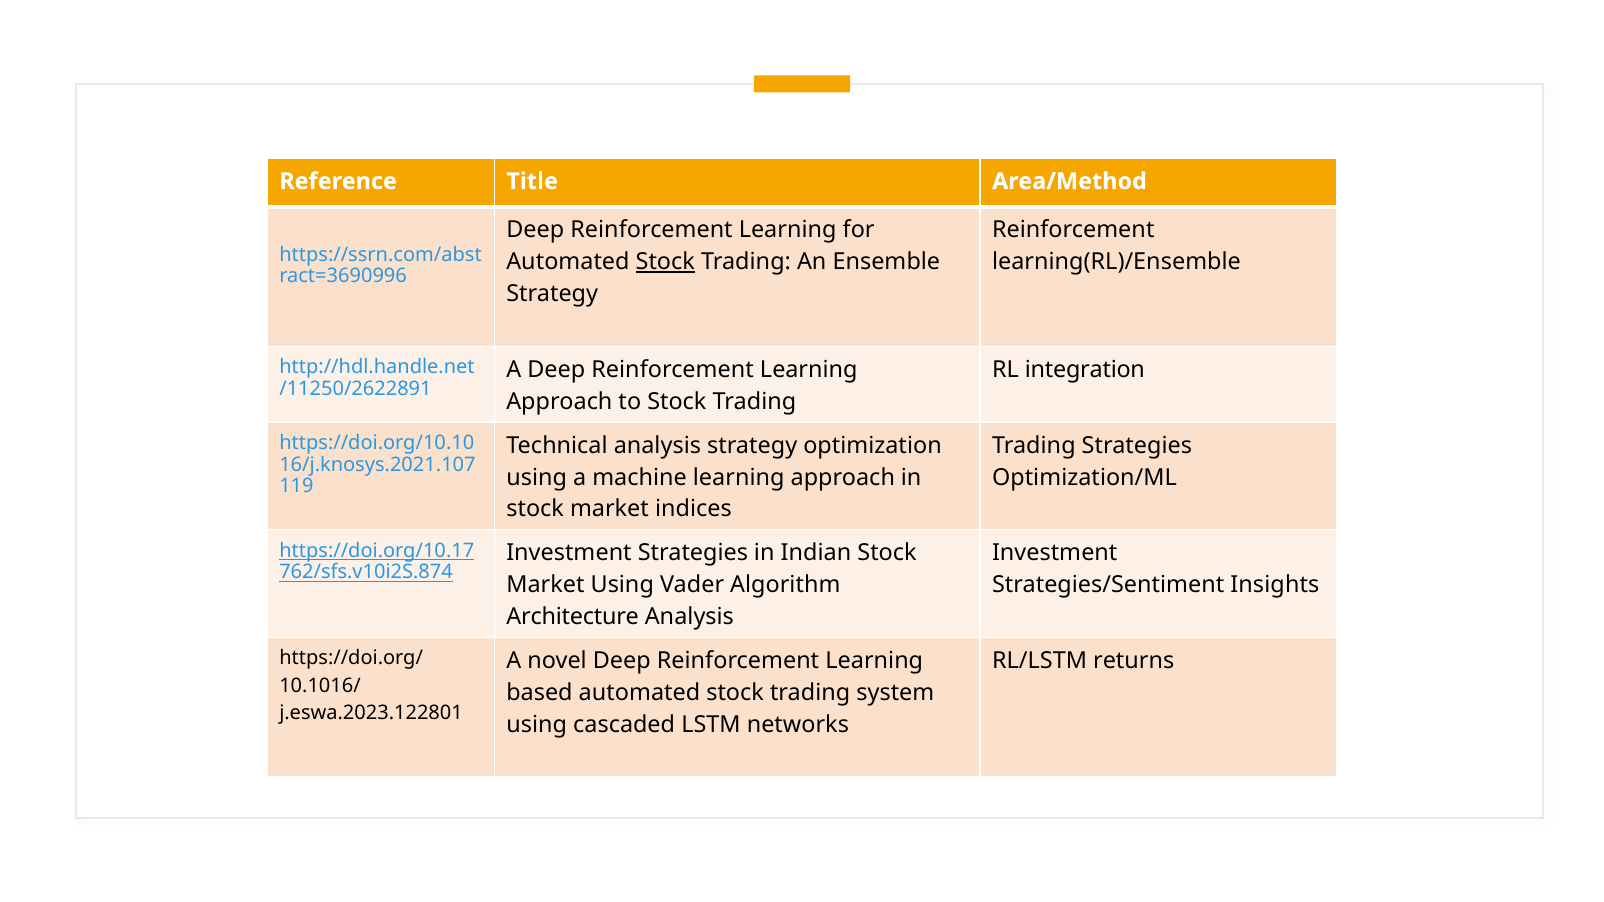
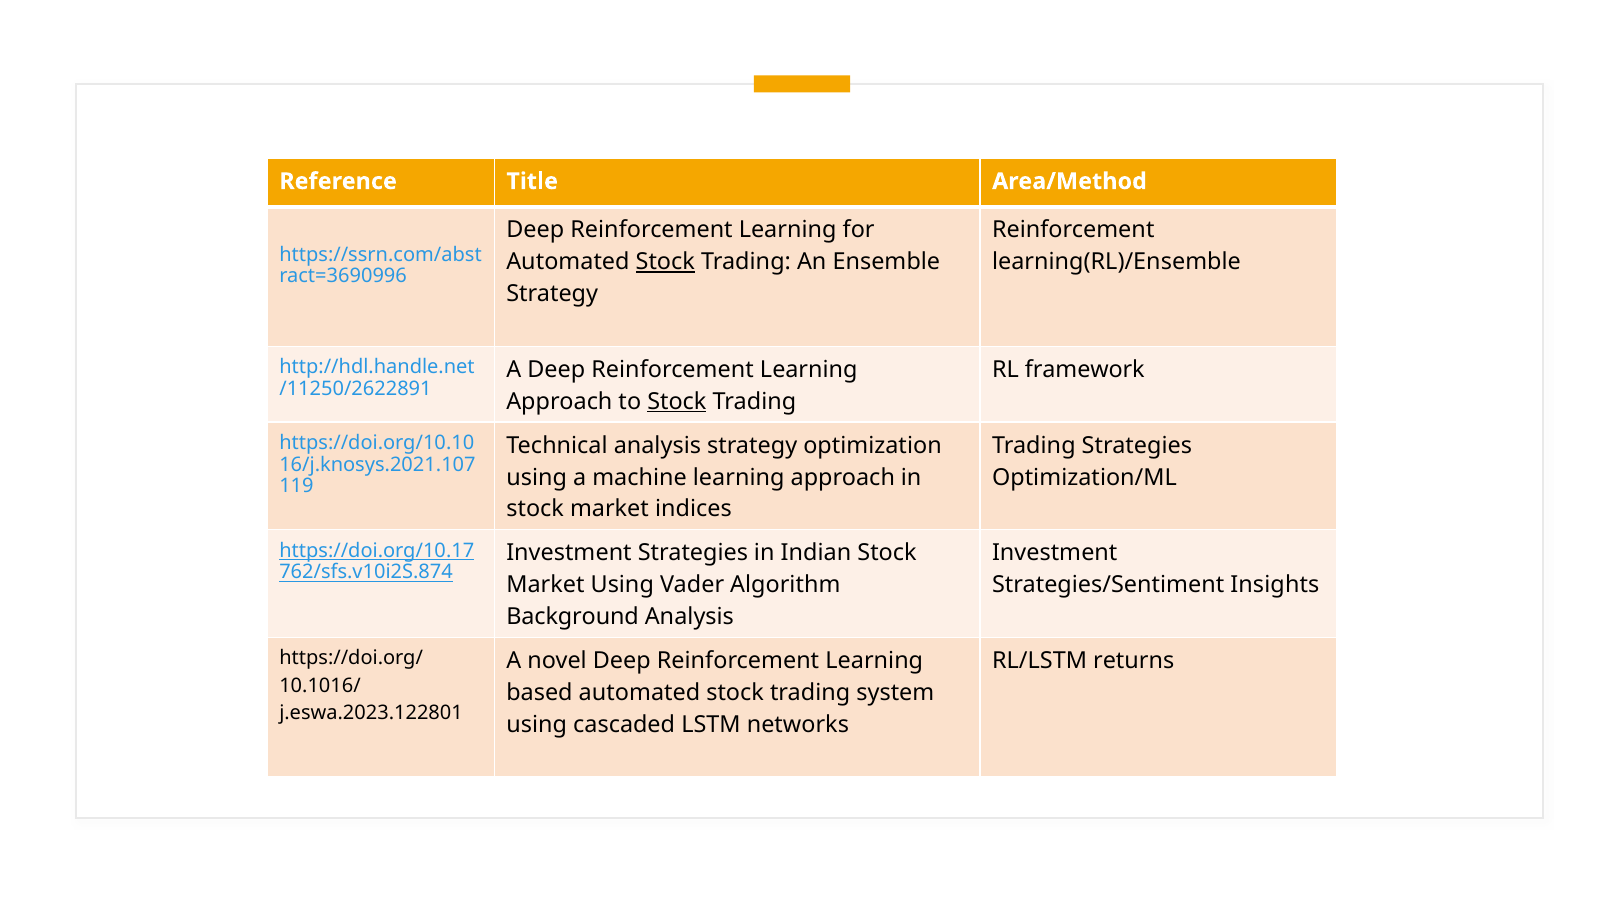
integration: integration -> framework
Stock at (677, 402) underline: none -> present
Architecture: Architecture -> Background
